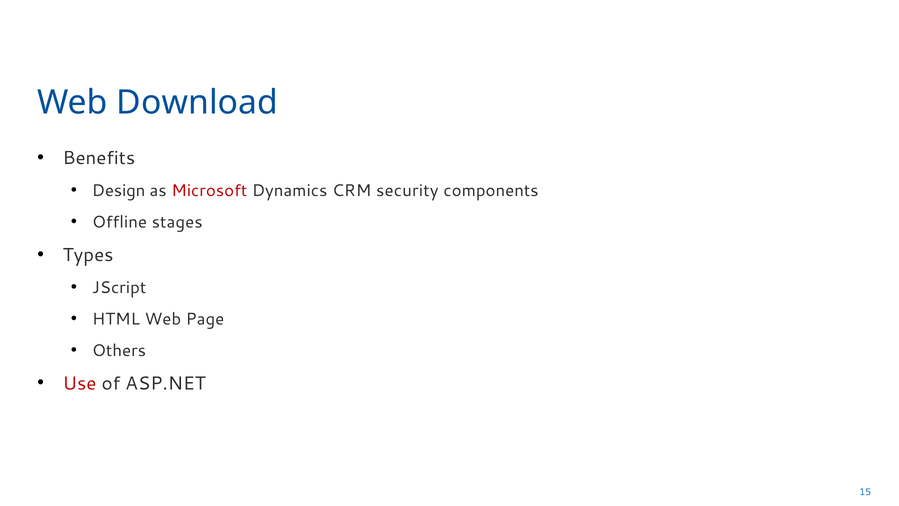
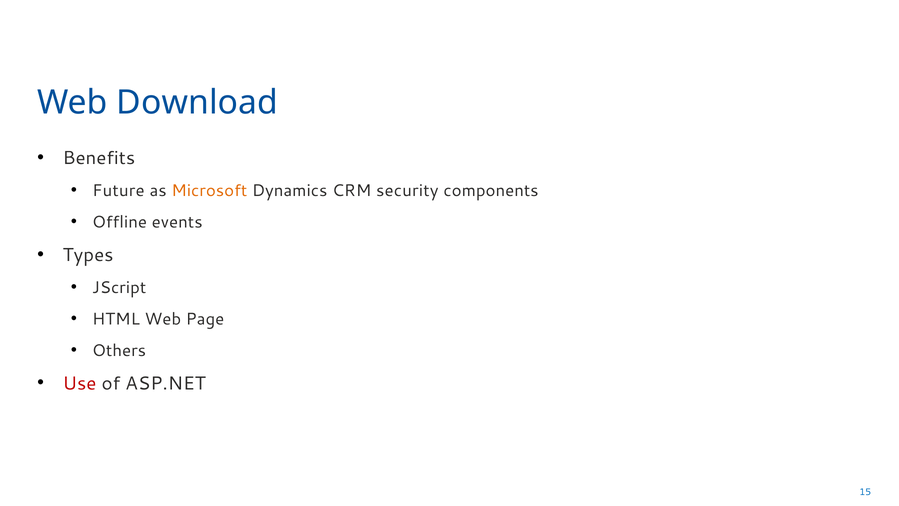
Design: Design -> Future
Microsoft colour: red -> orange
stages: stages -> events
